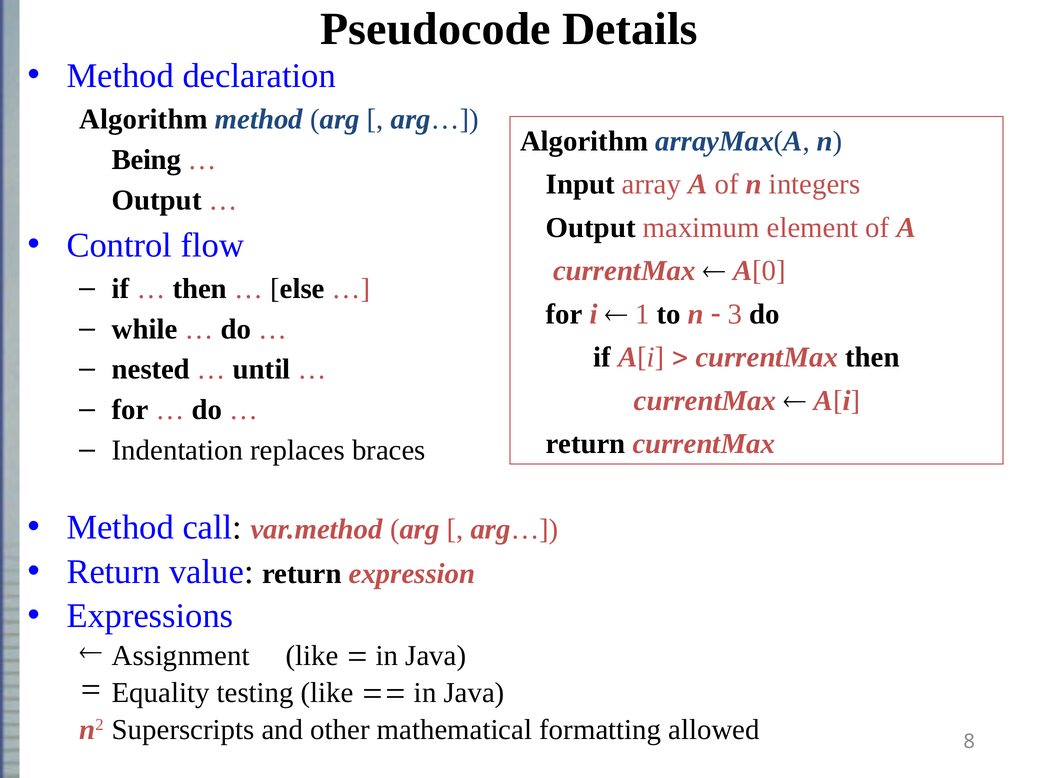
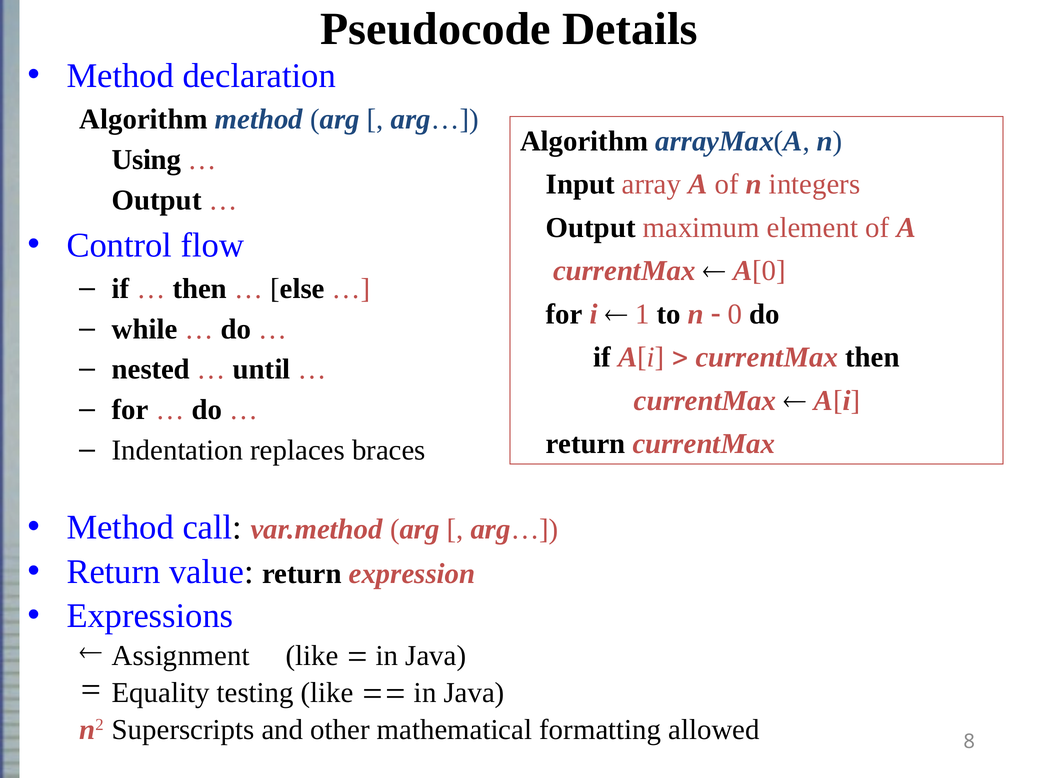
Being: Being -> Using
3: 3 -> 0
